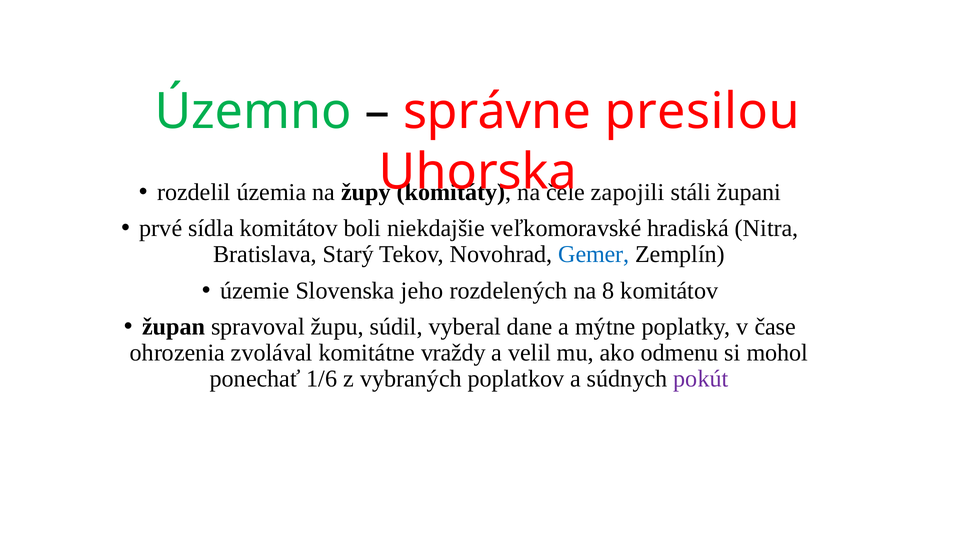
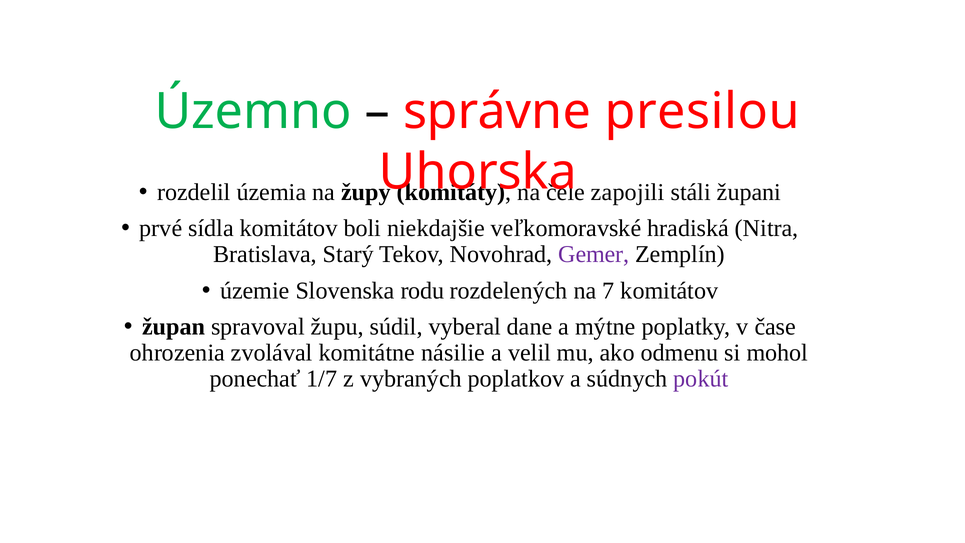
Gemer colour: blue -> purple
jeho: jeho -> rodu
8: 8 -> 7
vraždy: vraždy -> násilie
1/6: 1/6 -> 1/7
